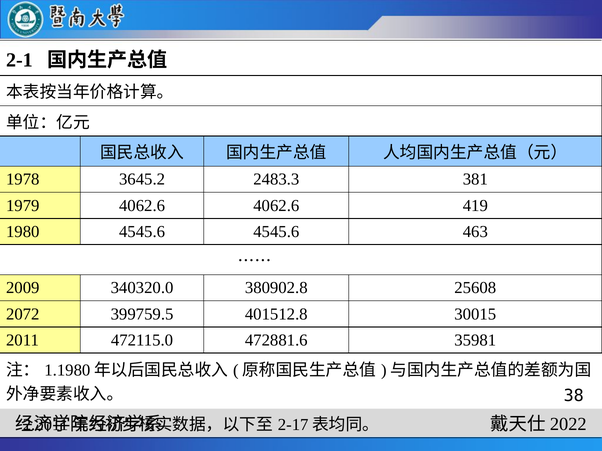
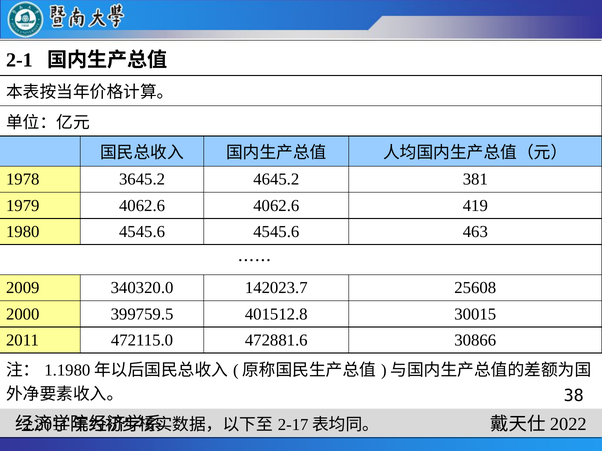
2483.3: 2483.3 -> 4645.2
380902.8: 380902.8 -> 142023.7
2072: 2072 -> 2000
35981: 35981 -> 30866
